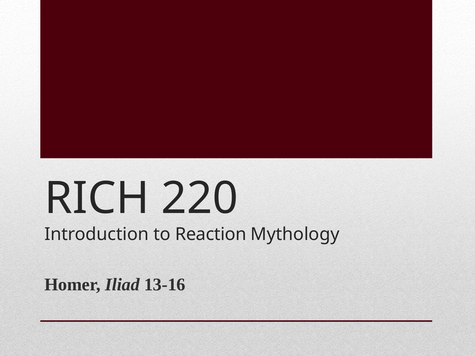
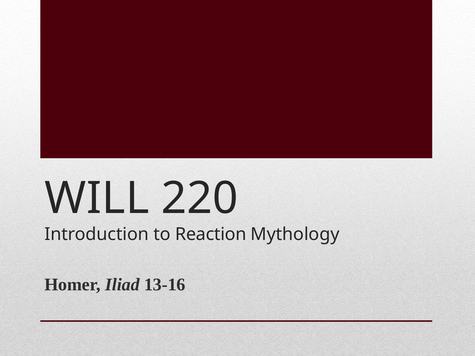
RICH: RICH -> WILL
